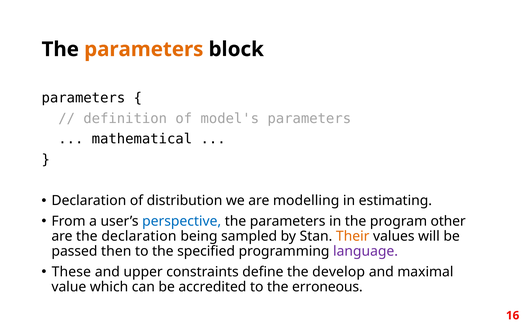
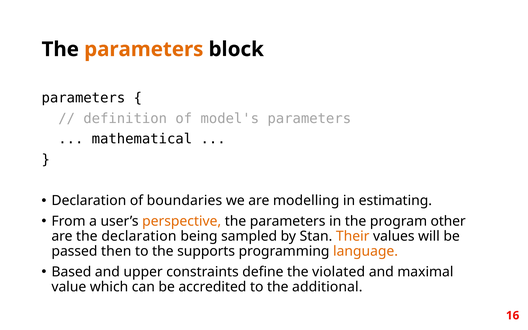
distribution: distribution -> boundaries
perspective colour: blue -> orange
specified: specified -> supports
language colour: purple -> orange
These: These -> Based
develop: develop -> violated
erroneous: erroneous -> additional
